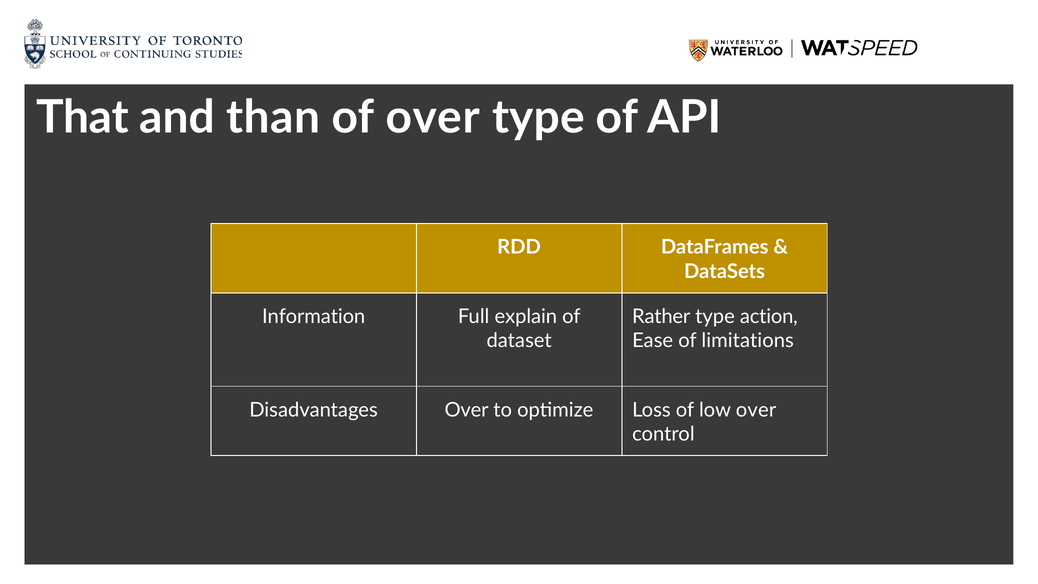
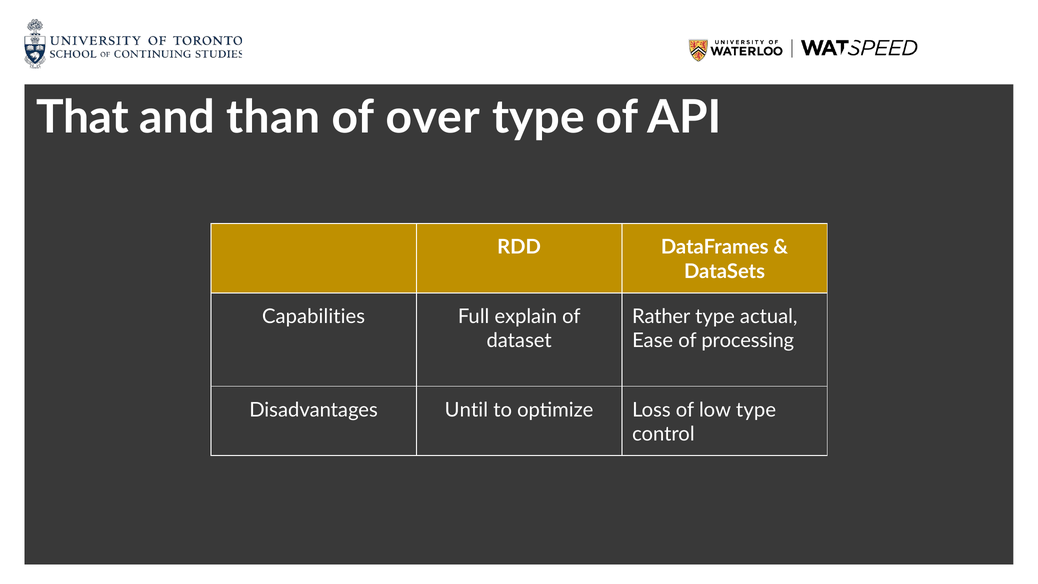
Information: Information -> Capabilities
action: action -> actual
limitations: limitations -> processing
Disadvantages Over: Over -> Until
low over: over -> type
